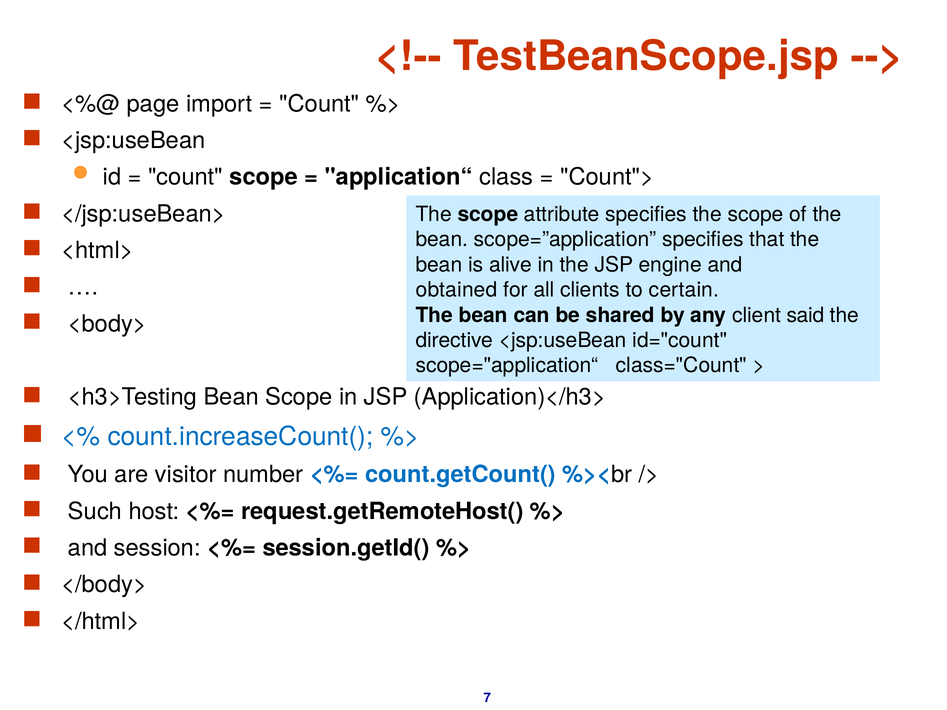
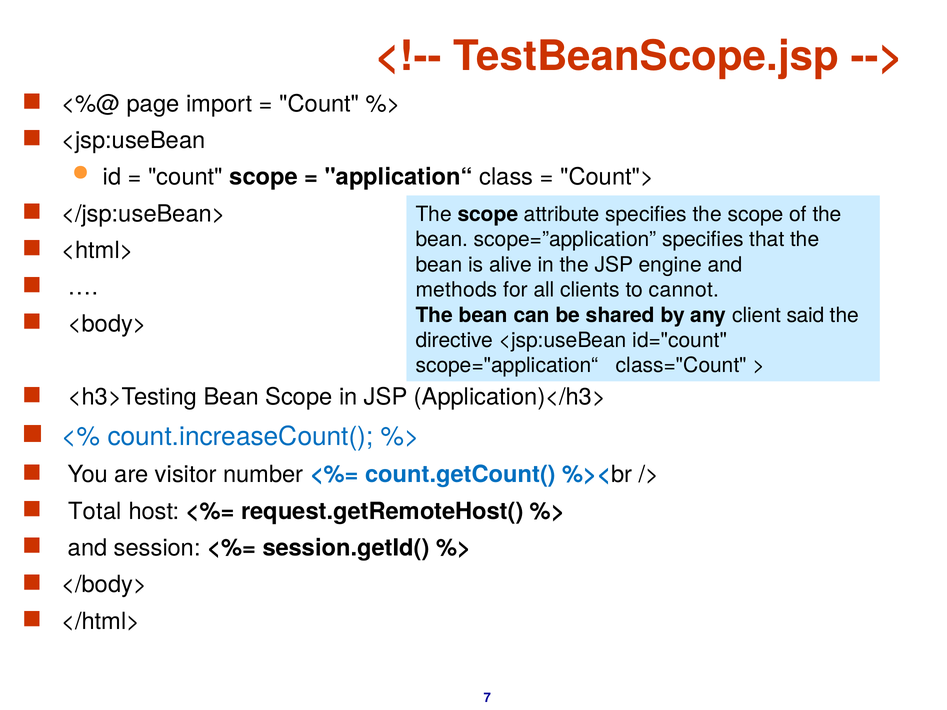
obtained: obtained -> methods
certain: certain -> cannot
Such: Such -> Total
